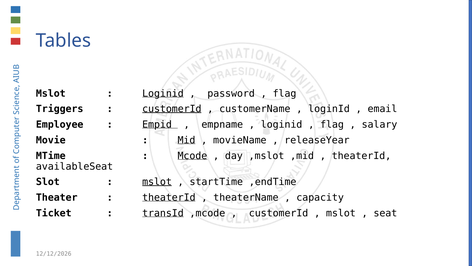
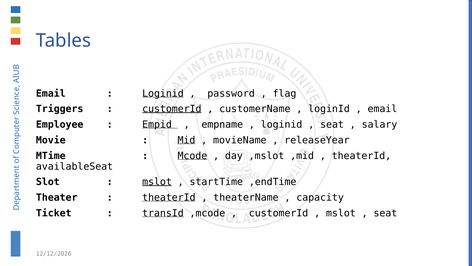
Mslot at (51, 93): Mslot -> Email
flag at (332, 124): flag -> seat
